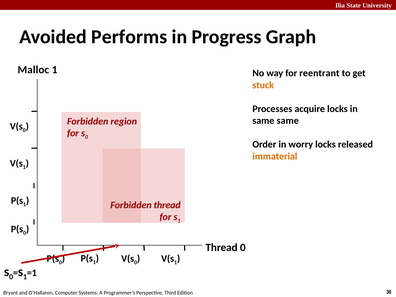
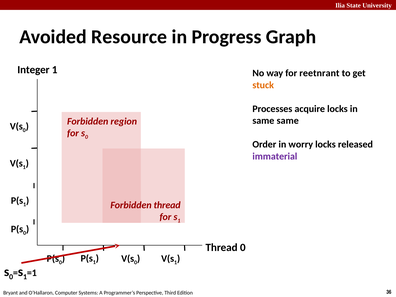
Performs: Performs -> Resource
Malloc: Malloc -> Integer
reentrant: reentrant -> reetnrant
immaterial colour: orange -> purple
